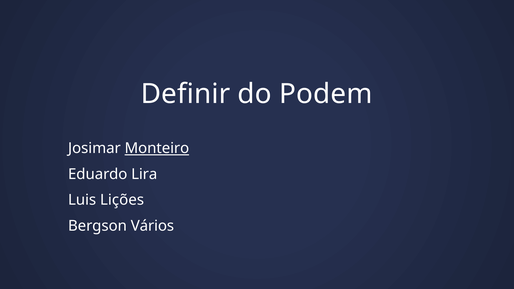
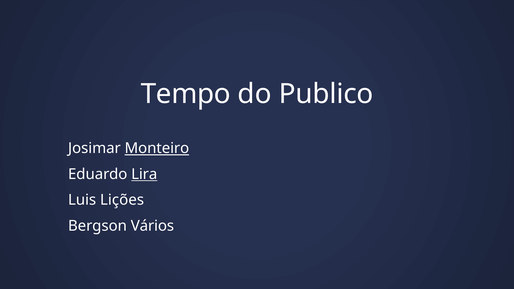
Definir: Definir -> Tempo
Podem: Podem -> Publico
Lira underline: none -> present
